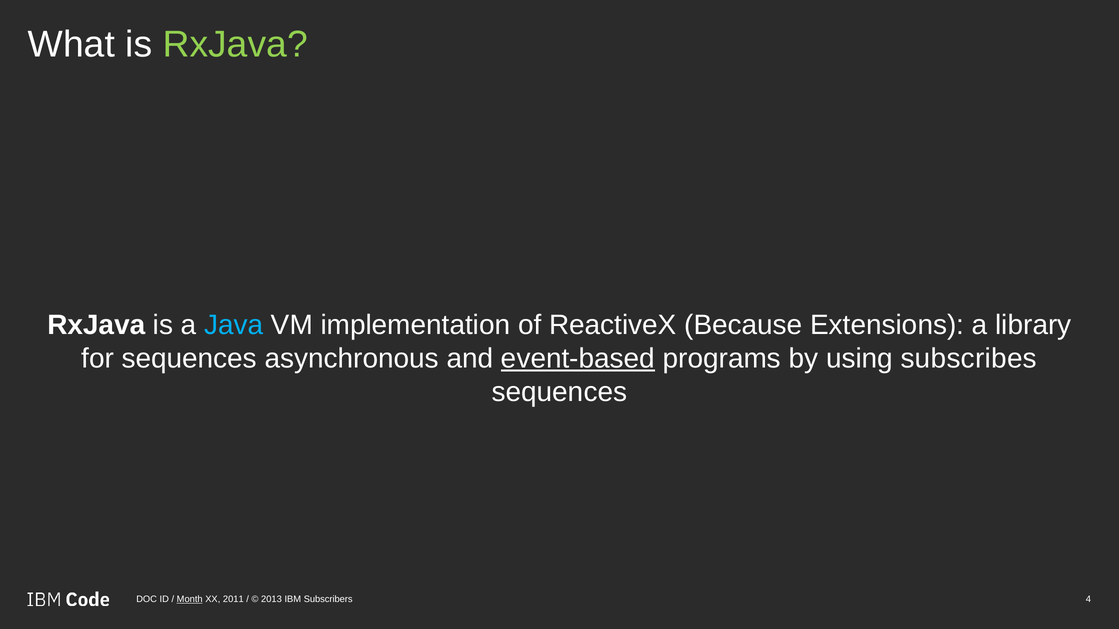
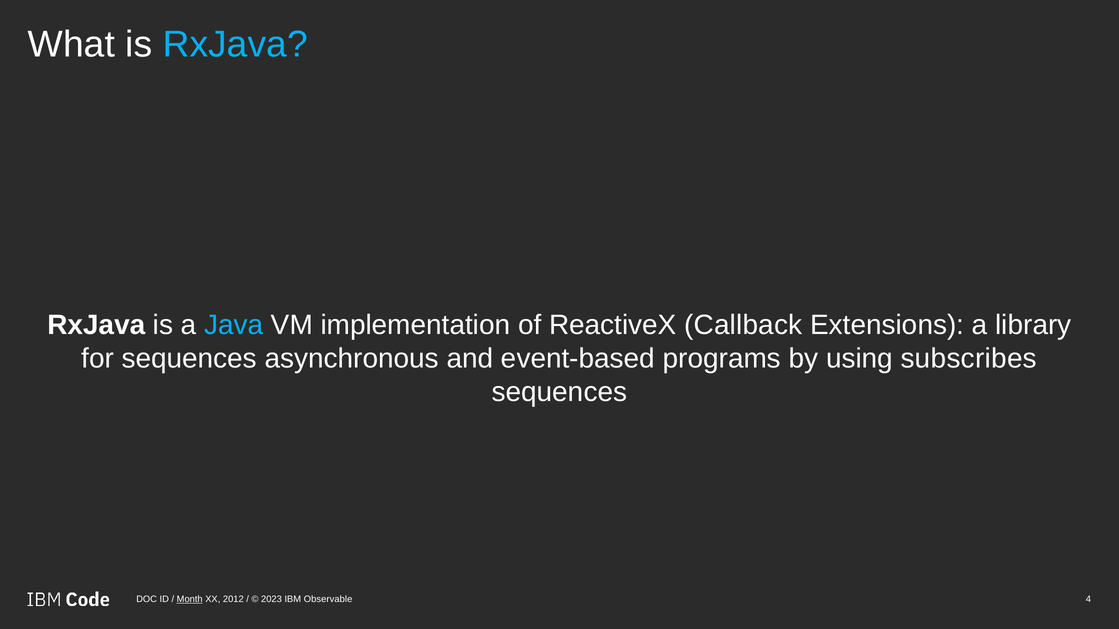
RxJava at (235, 45) colour: light green -> light blue
Because: Because -> Callback
event-based underline: present -> none
2011: 2011 -> 2012
2013: 2013 -> 2023
Subscribers: Subscribers -> Observable
